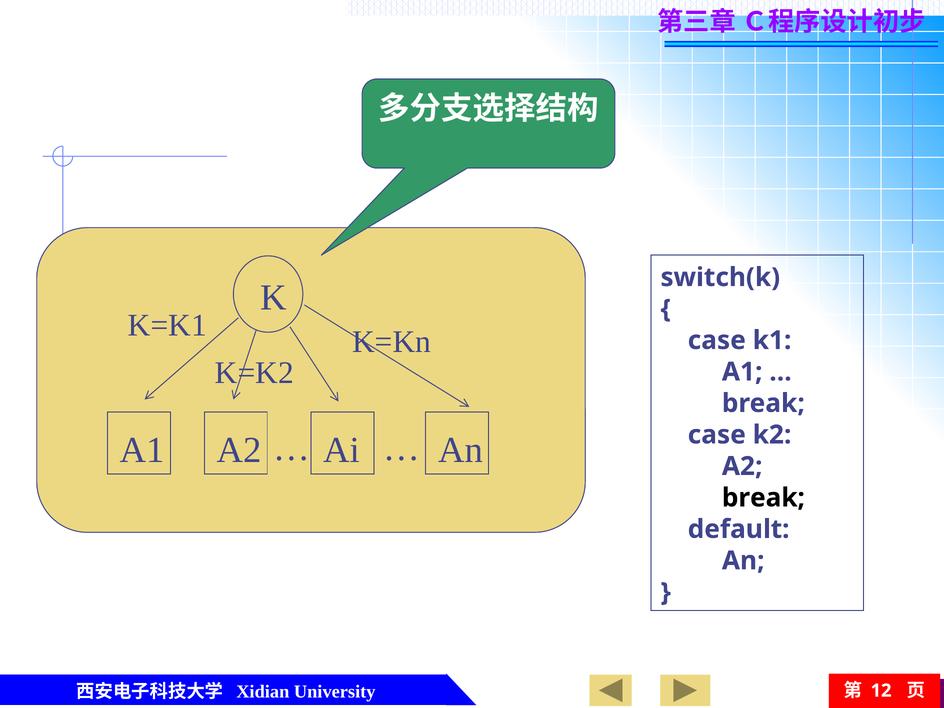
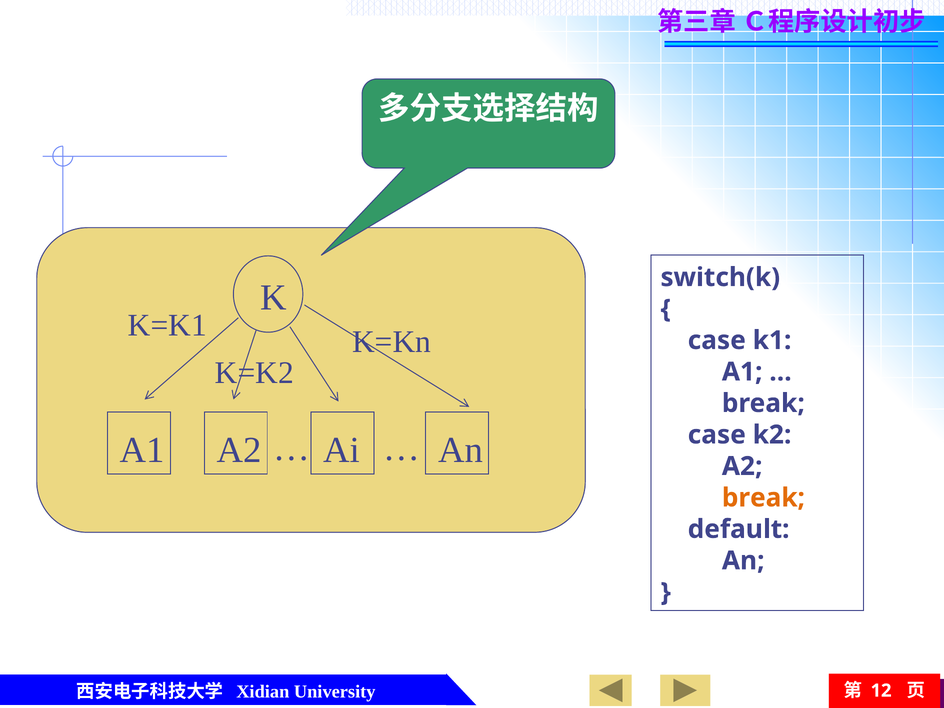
break at (763, 498) colour: black -> orange
